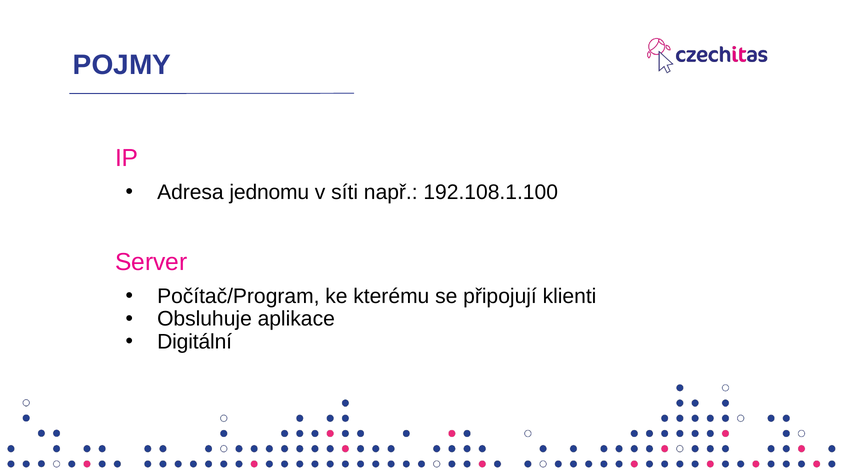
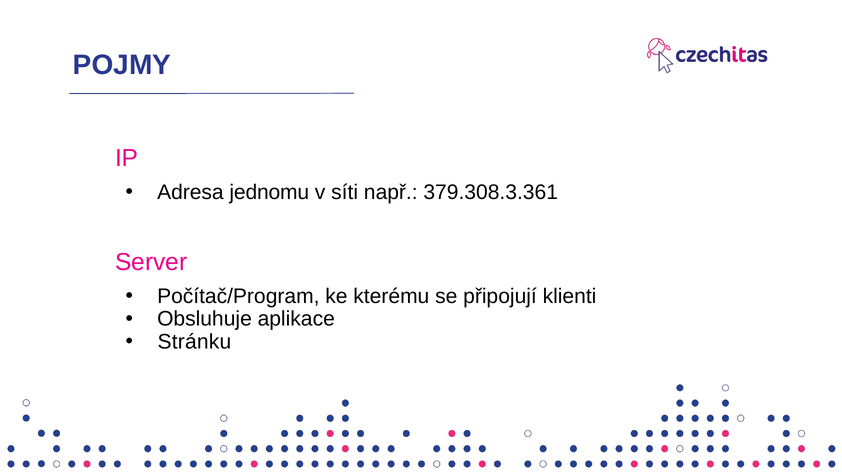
192.108.1.100: 192.108.1.100 -> 379.308.3.361
Digitální: Digitální -> Stránku
